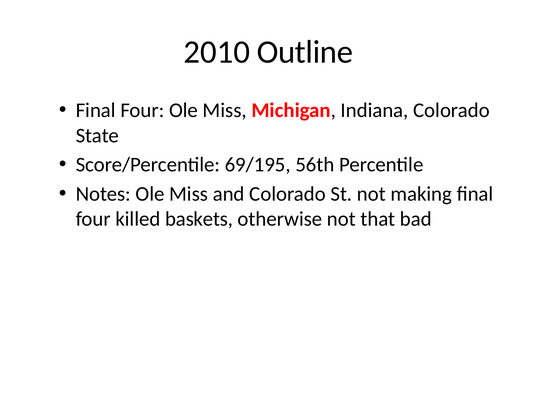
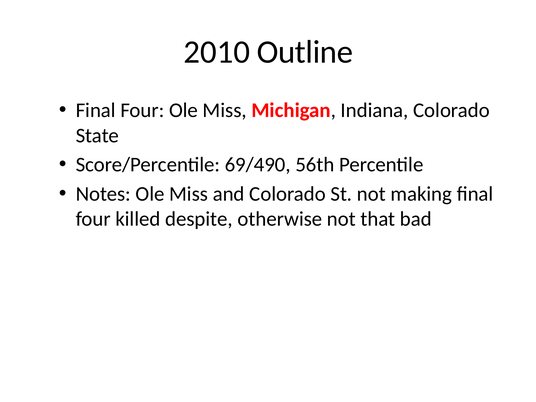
69/195: 69/195 -> 69/490
baskets: baskets -> despite
